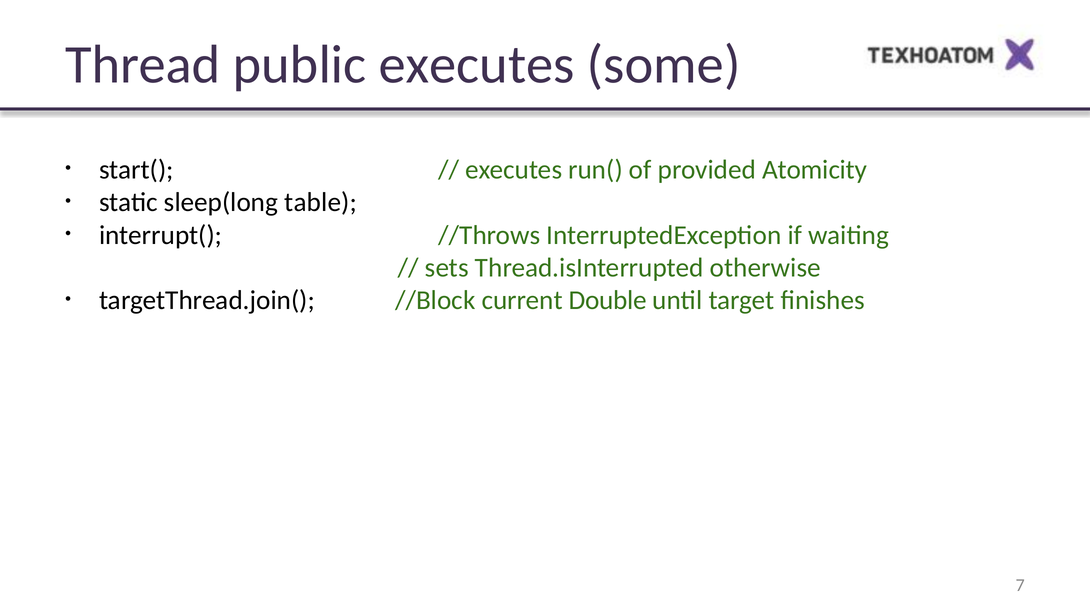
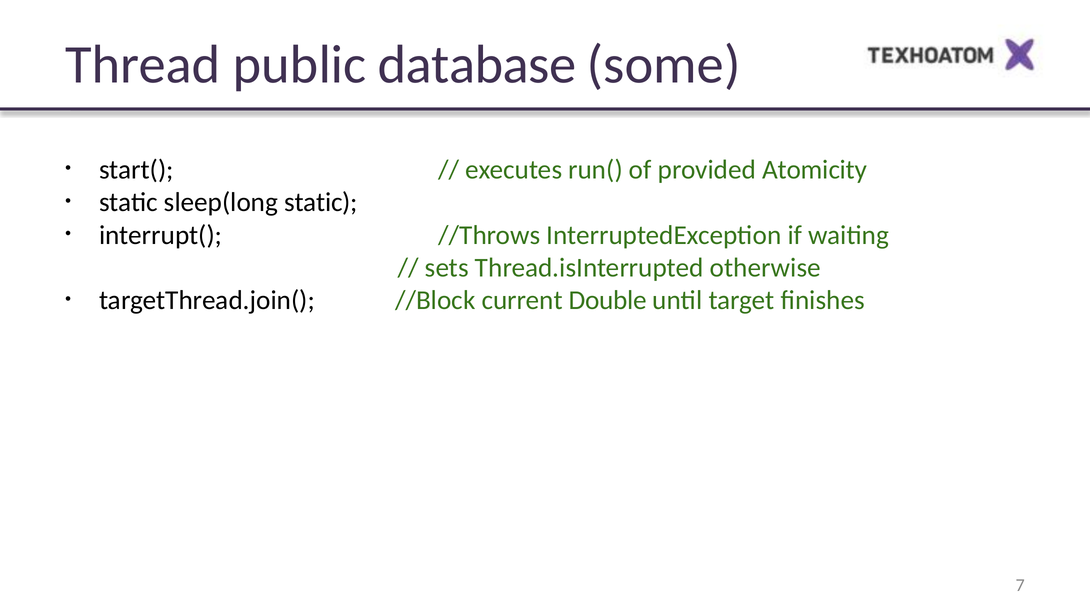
public executes: executes -> database
sleep(long table: table -> static
